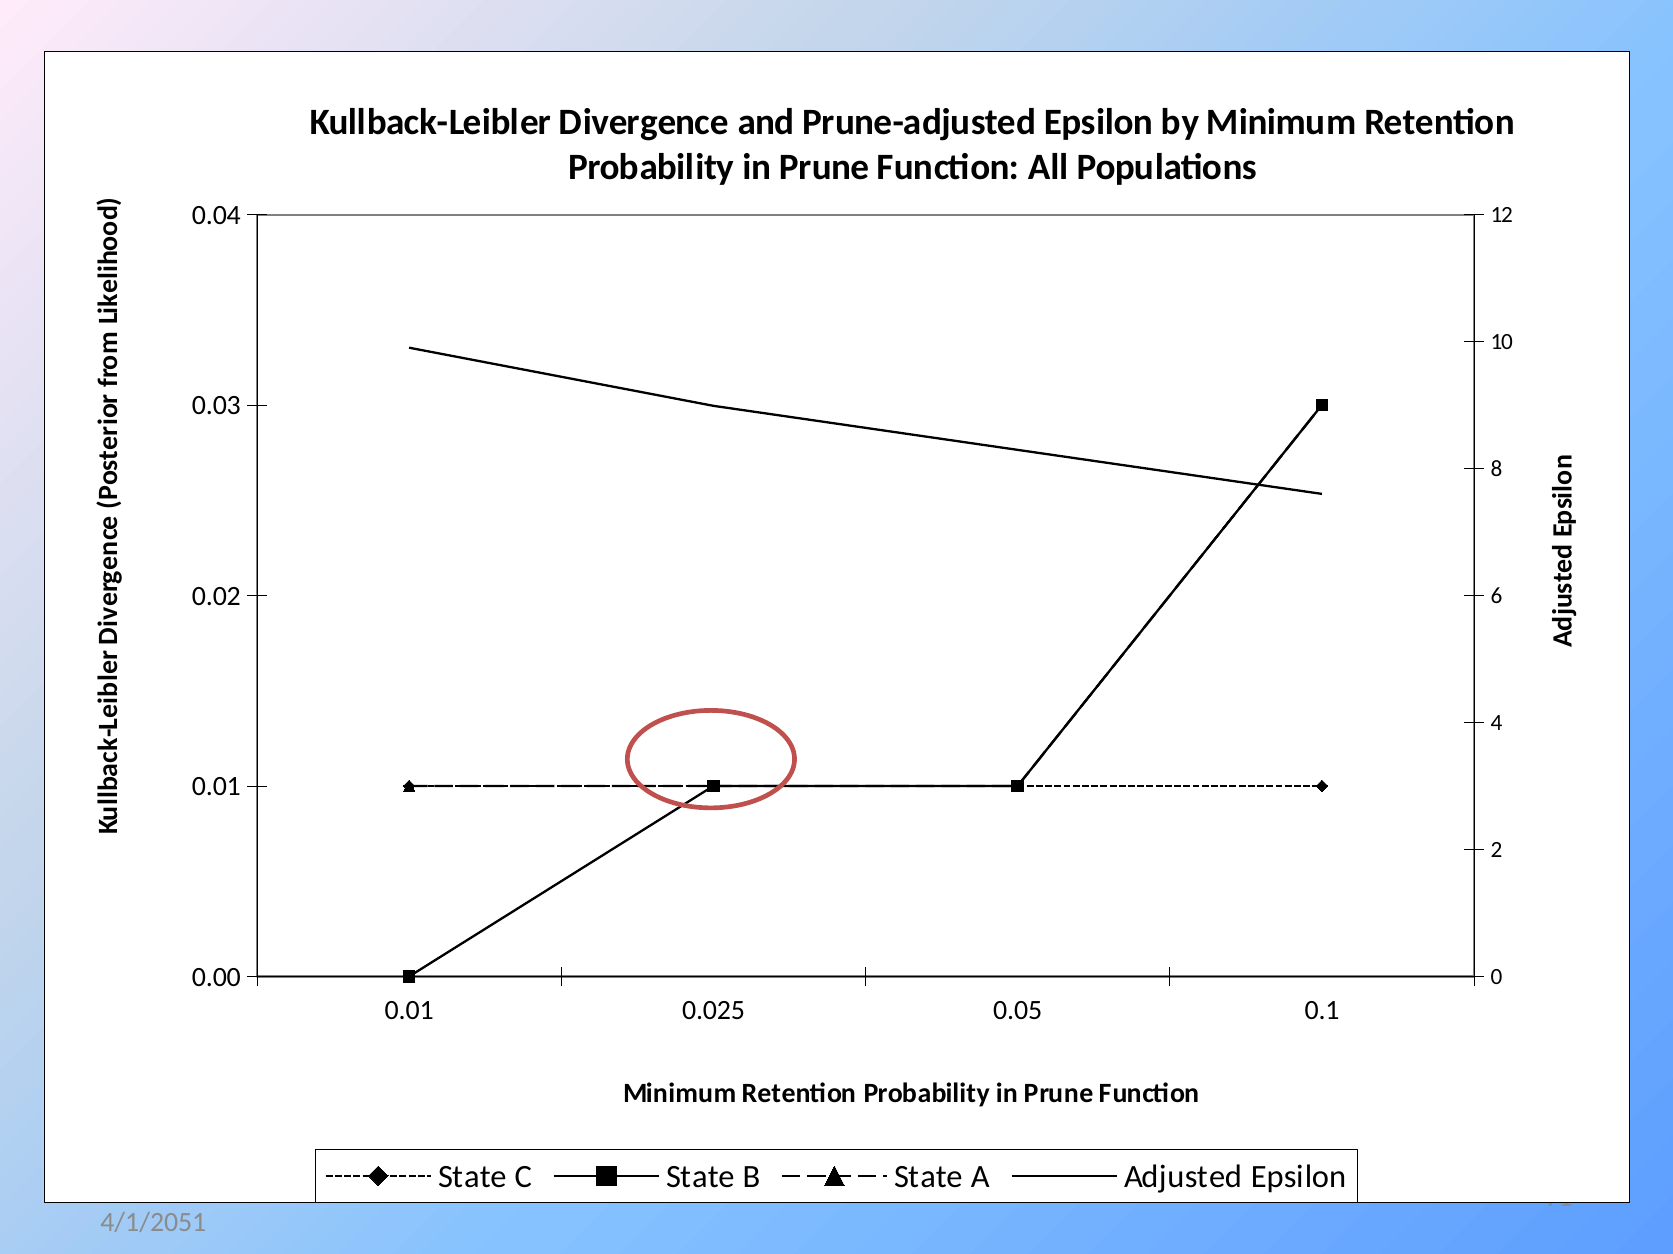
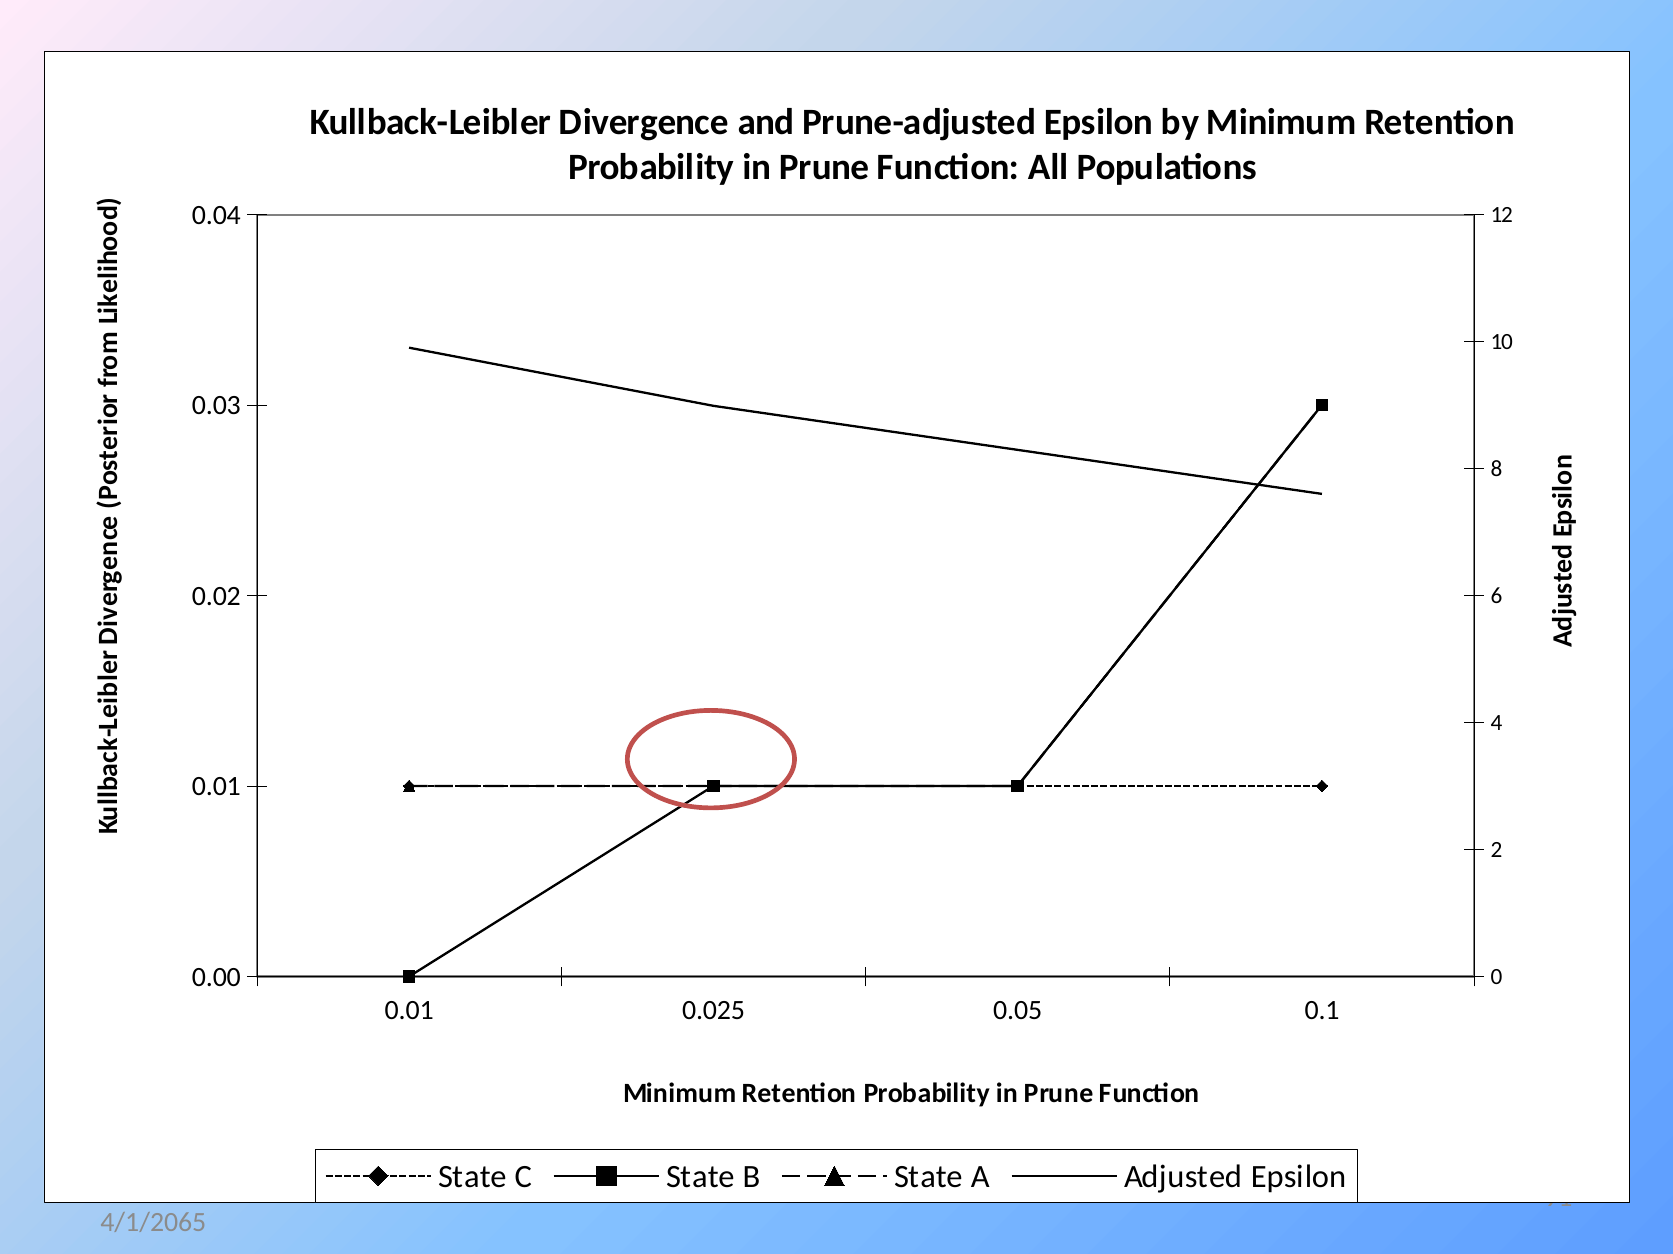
4/1/2051: 4/1/2051 -> 4/1/2065
